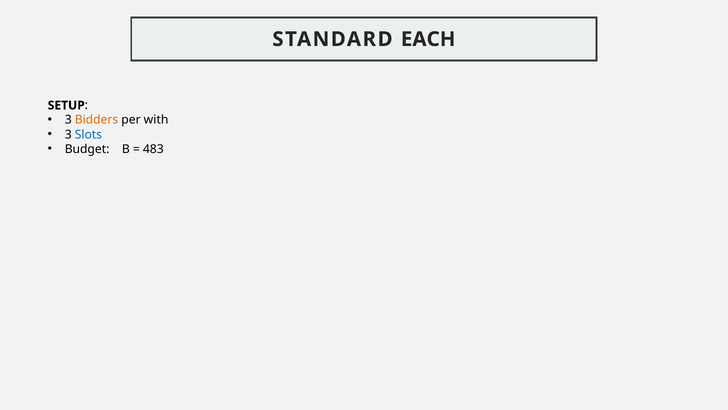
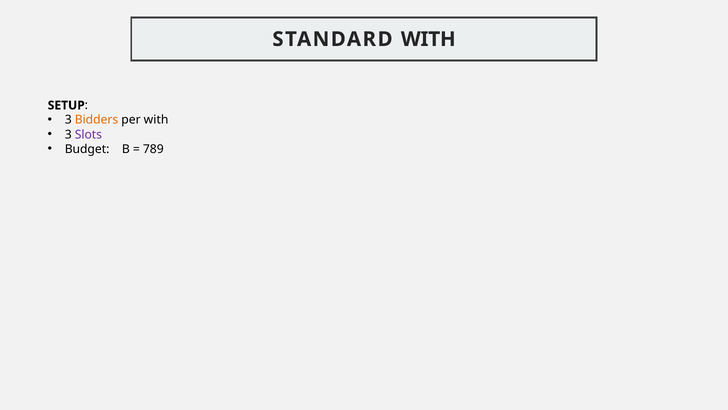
STANDARD EACH: EACH -> WITH
Slots colour: blue -> purple
483: 483 -> 789
